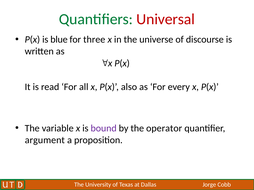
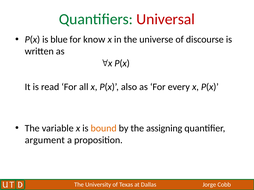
three: three -> know
bound colour: purple -> orange
operator: operator -> assigning
